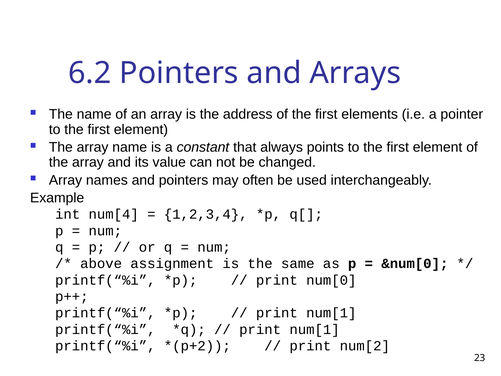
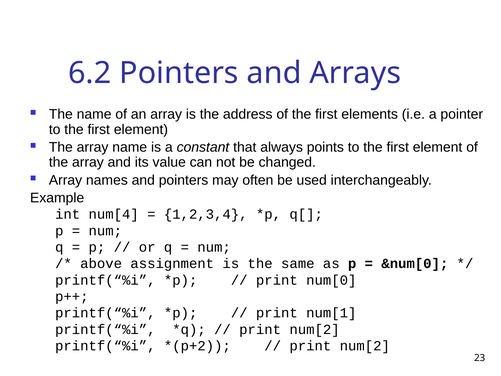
num[1 at (315, 329): num[1 -> num[2
